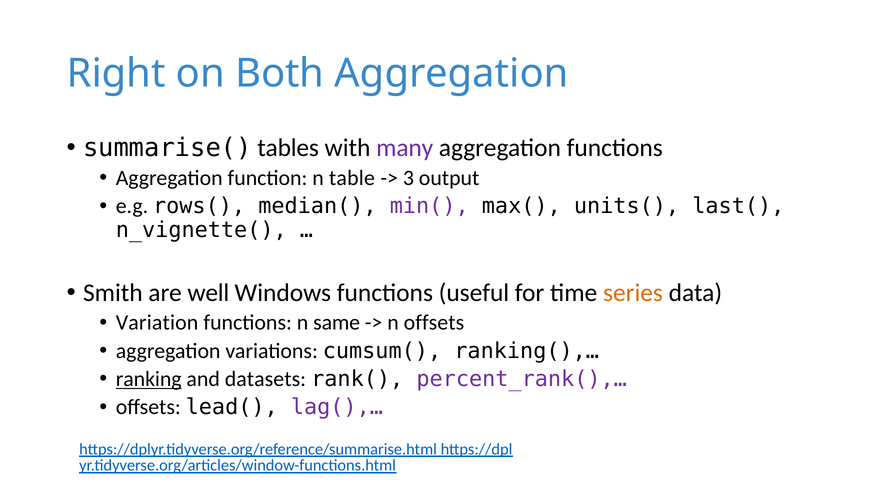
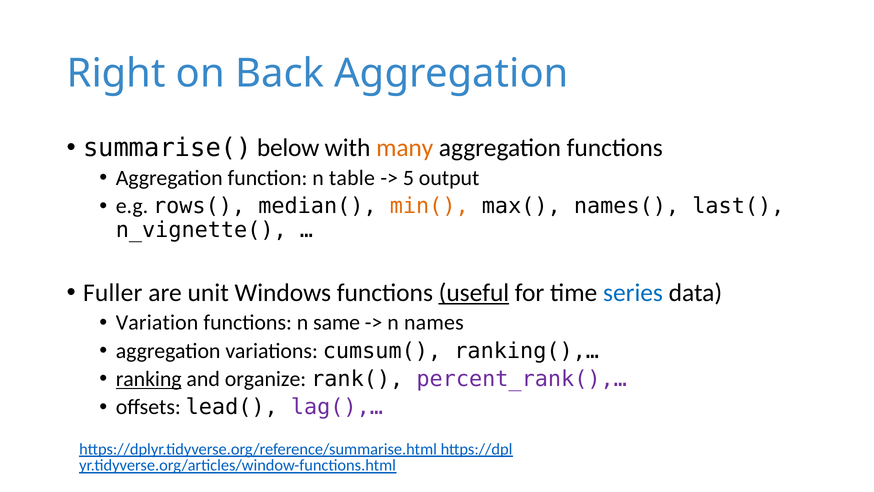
Both: Both -> Back
tables: tables -> below
many colour: purple -> orange
3: 3 -> 5
min( colour: purple -> orange
units(: units( -> names(
Smith: Smith -> Fuller
well: well -> unit
useful underline: none -> present
series colour: orange -> blue
n offsets: offsets -> names
datasets: datasets -> organize
